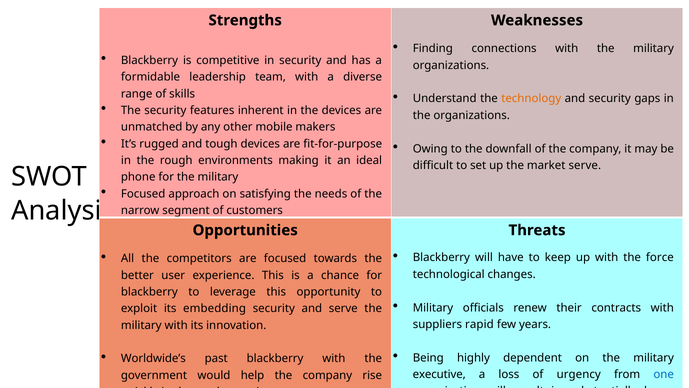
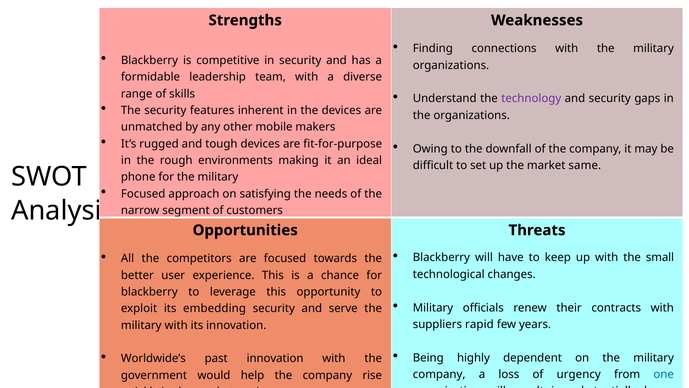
technology colour: orange -> purple
market serve: serve -> same
force: force -> small
past blackberry: blackberry -> innovation
executive at (439, 374): executive -> company
